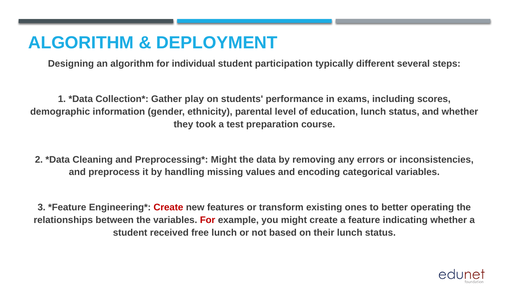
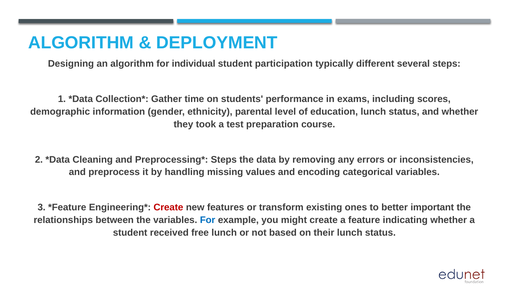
play: play -> time
Might at (224, 160): Might -> Steps
operating: operating -> important
For at (208, 220) colour: red -> blue
